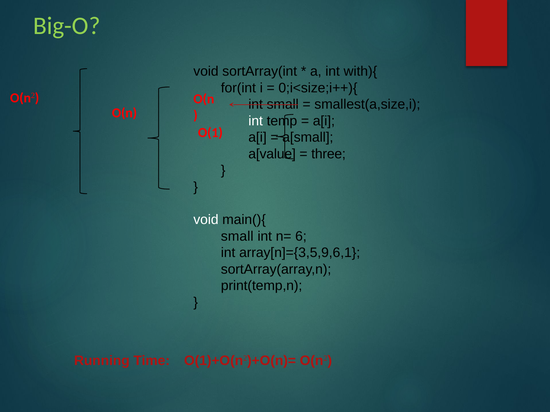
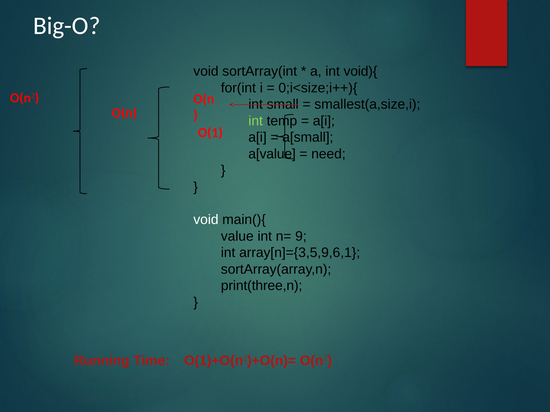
Big-O colour: light green -> white
with){: with){ -> void){
int at (256, 121) colour: white -> light green
three: three -> need
small at (237, 237): small -> value
6: 6 -> 9
print(temp,n: print(temp,n -> print(three,n
